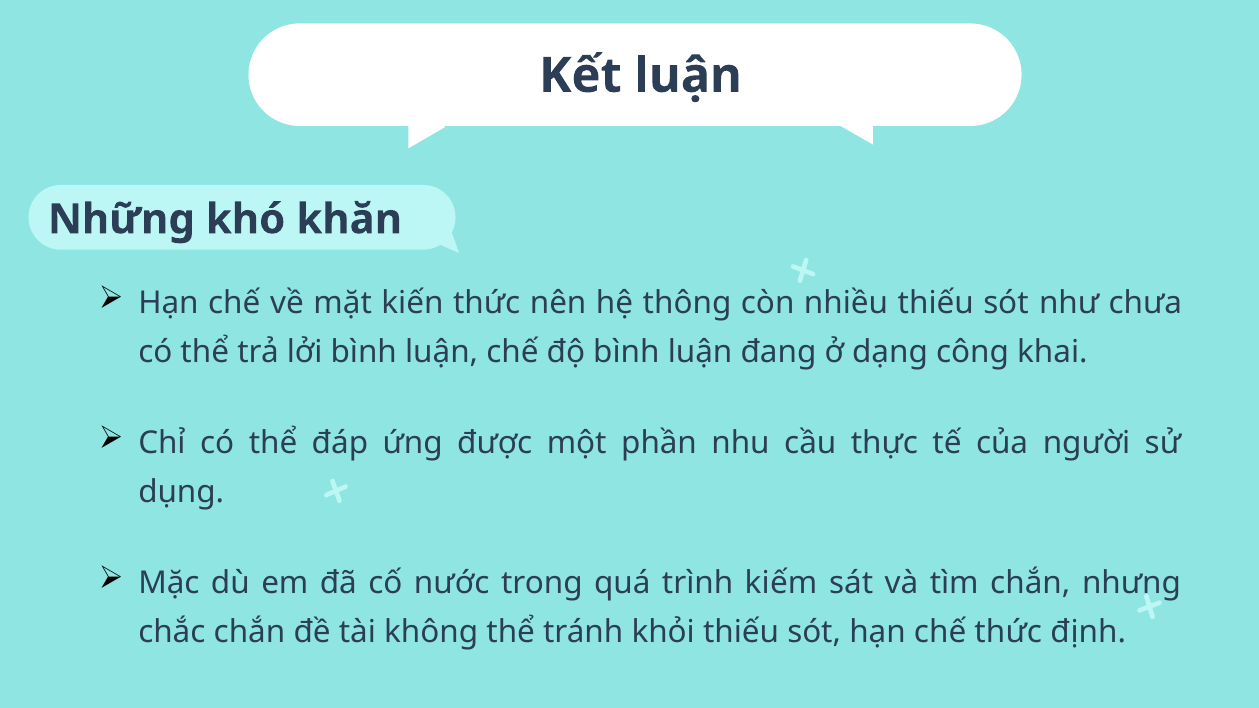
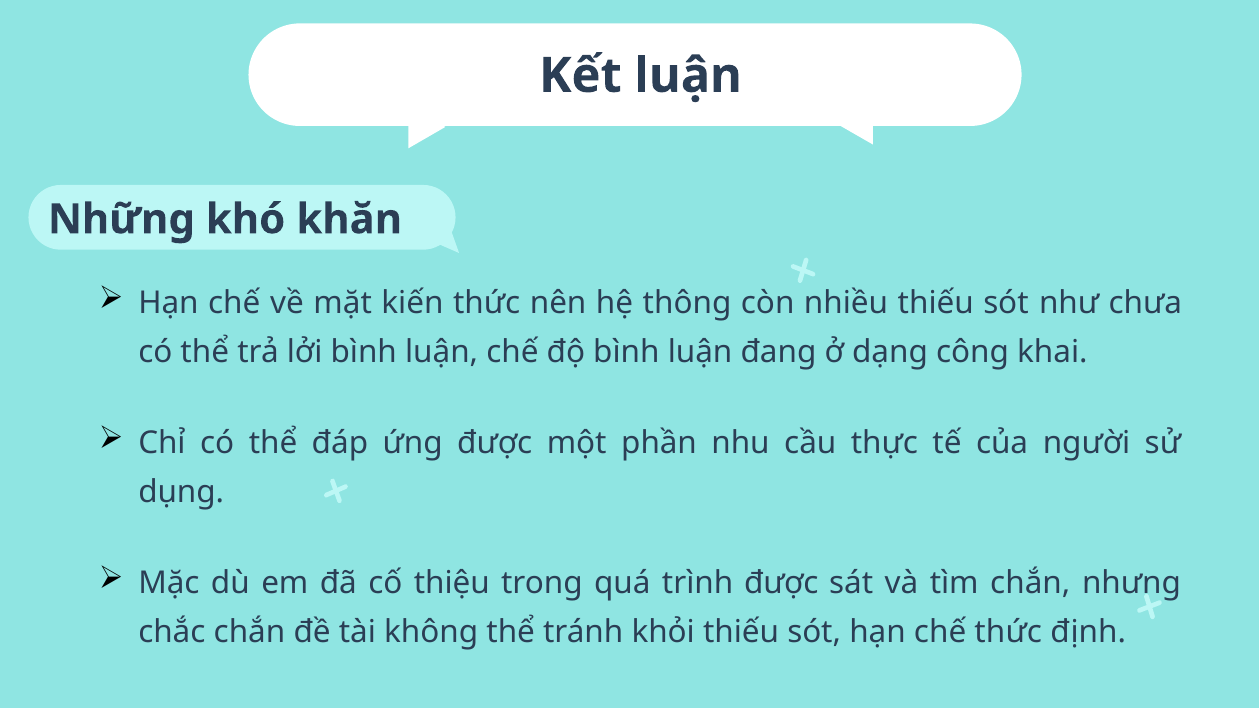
nước: nước -> thiệu
trình kiếm: kiếm -> được
